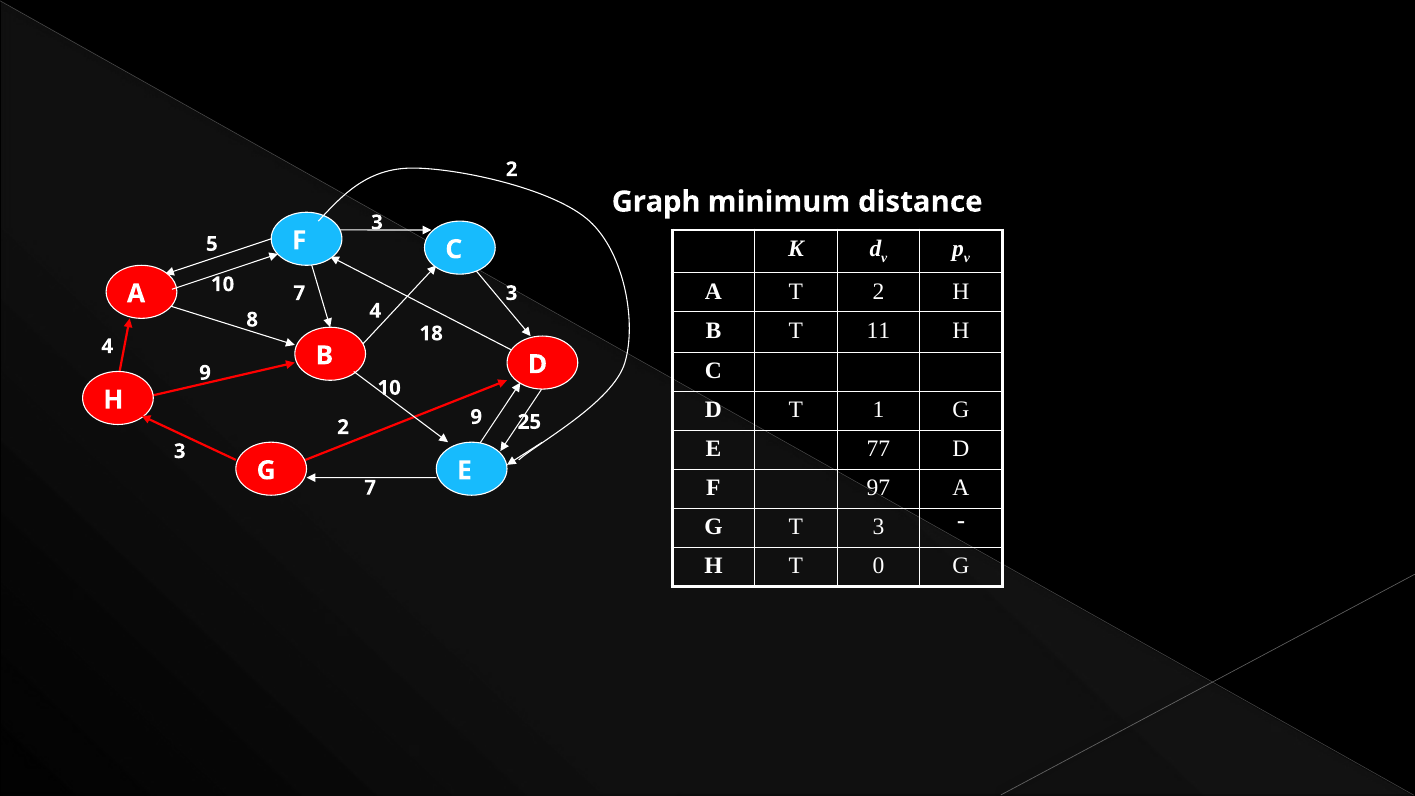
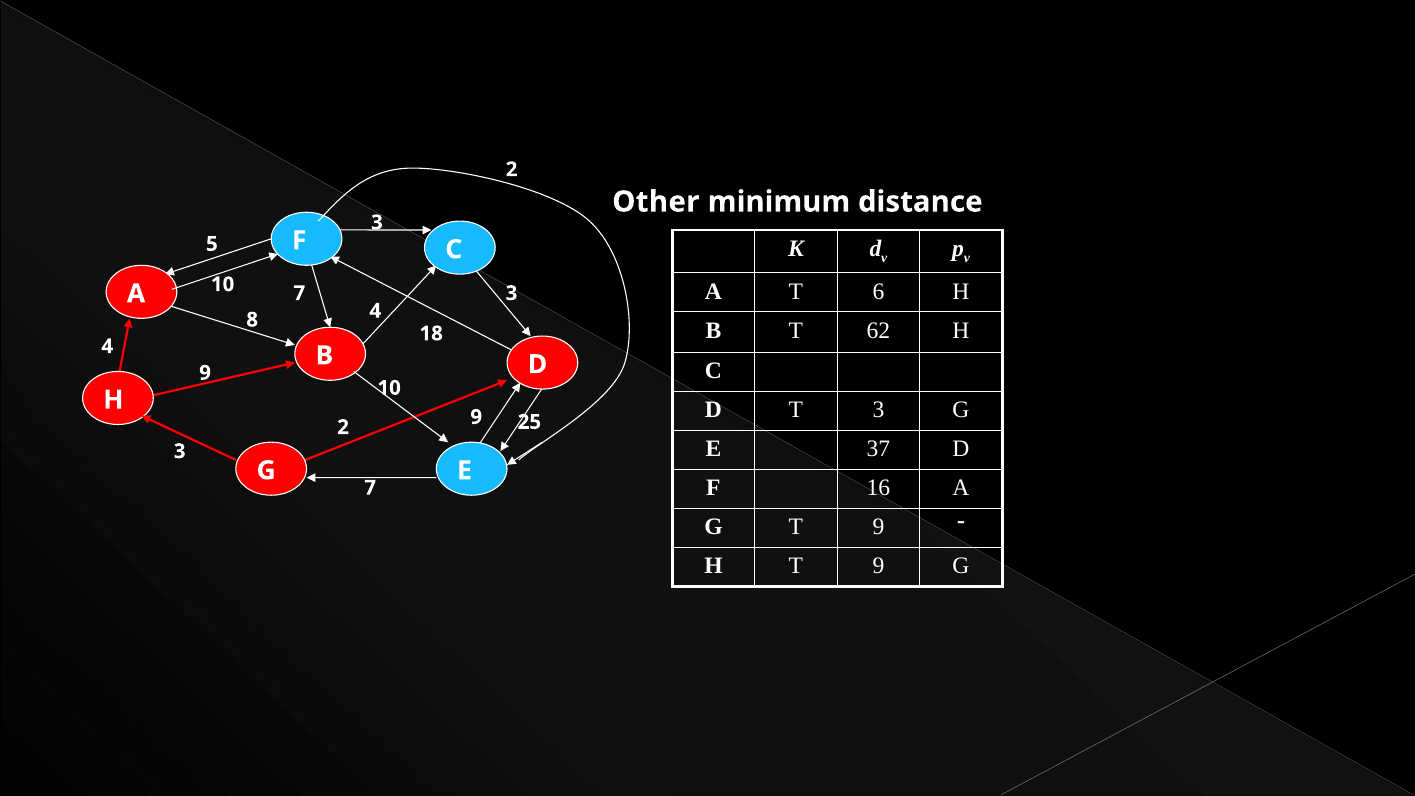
Graph: Graph -> Other
T 2: 2 -> 6
11: 11 -> 62
T 1: 1 -> 3
77: 77 -> 37
97: 97 -> 16
G T 3: 3 -> 9
H T 0: 0 -> 9
